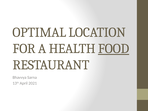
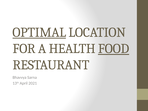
OPTIMAL underline: none -> present
